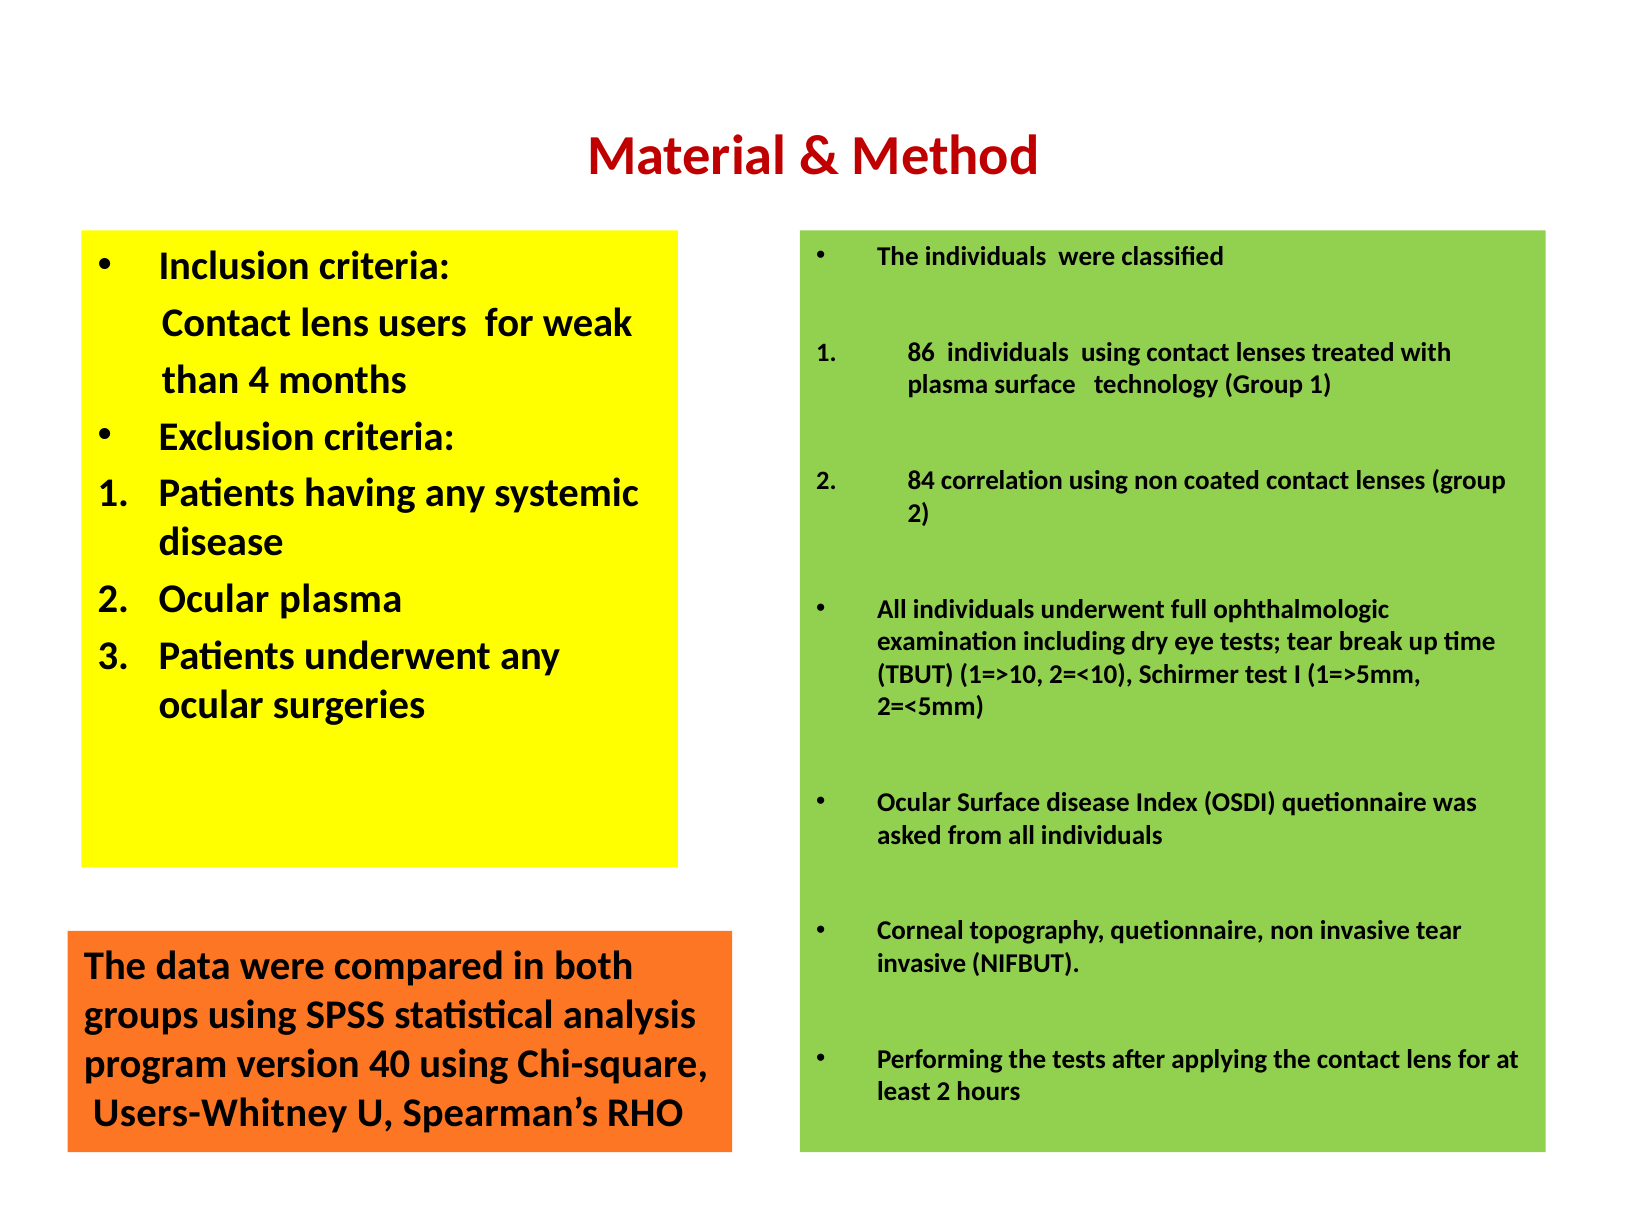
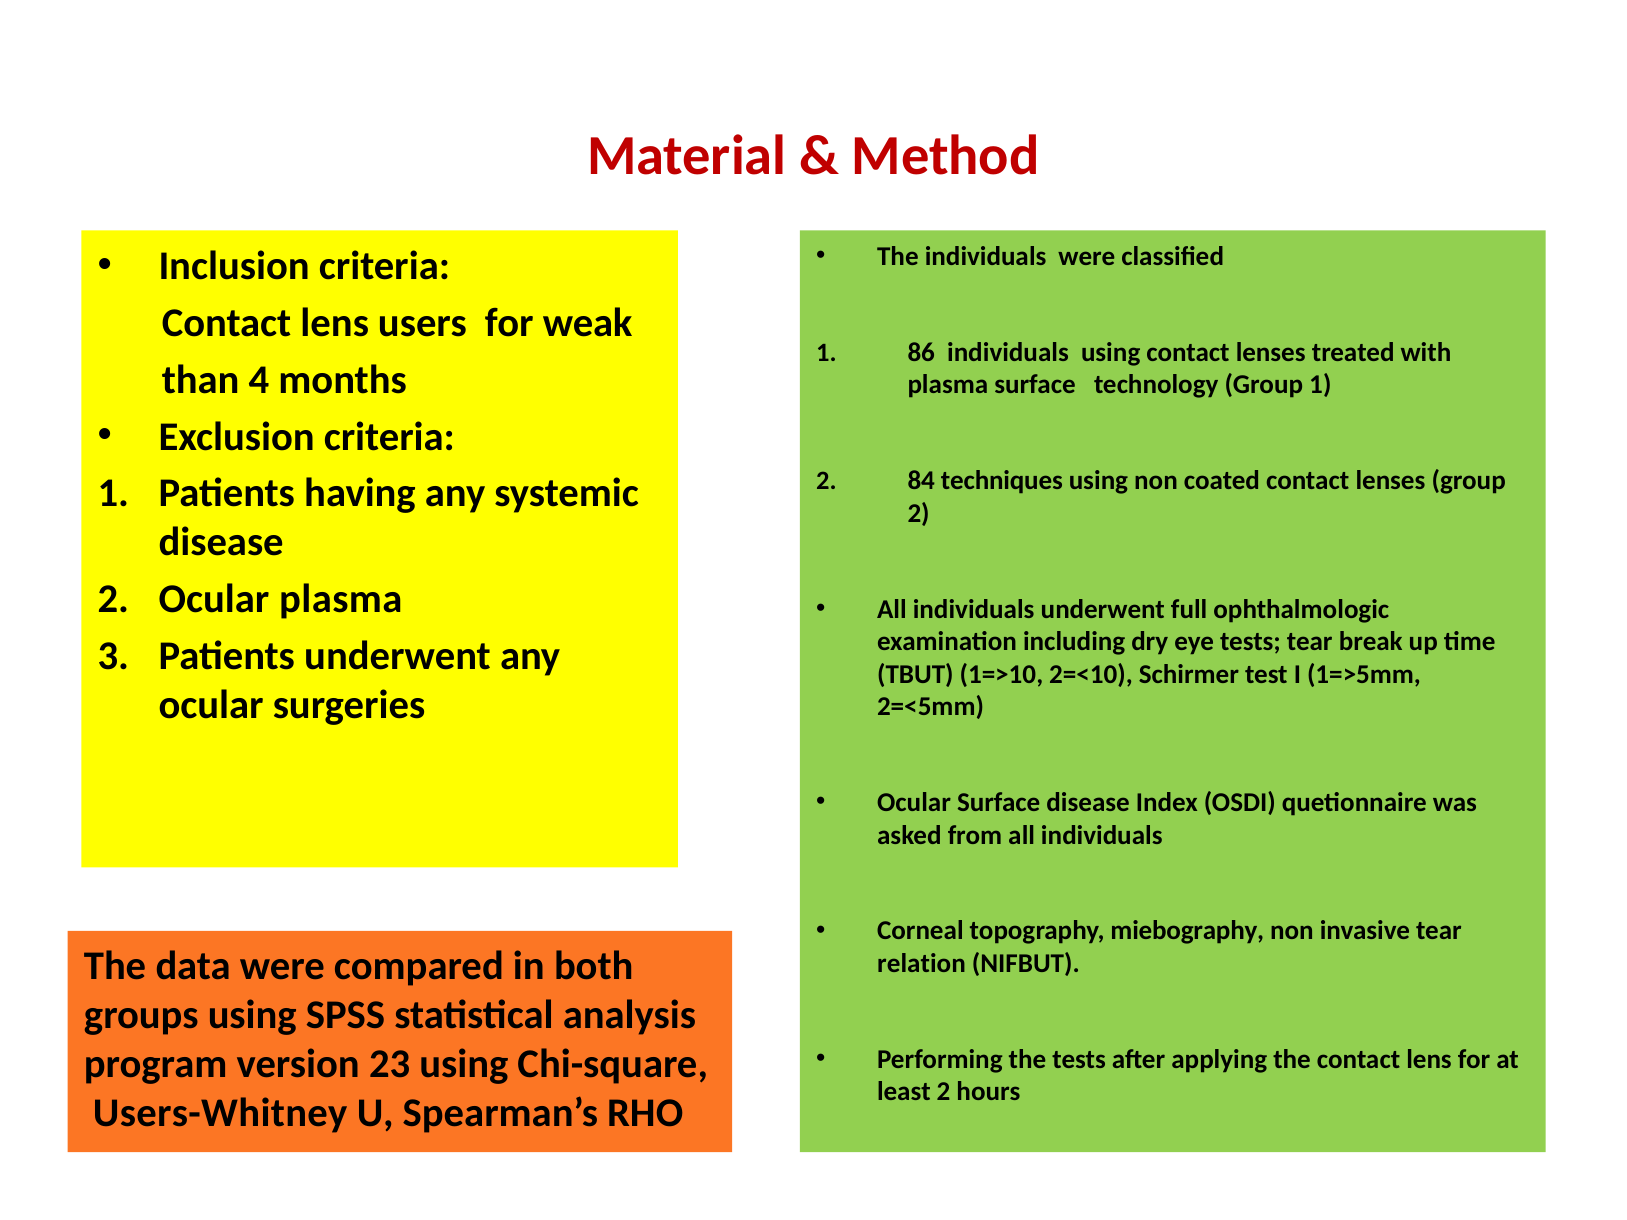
correlation: correlation -> techniques
topography quetionnaire: quetionnaire -> miebography
invasive at (922, 964): invasive -> relation
40: 40 -> 23
